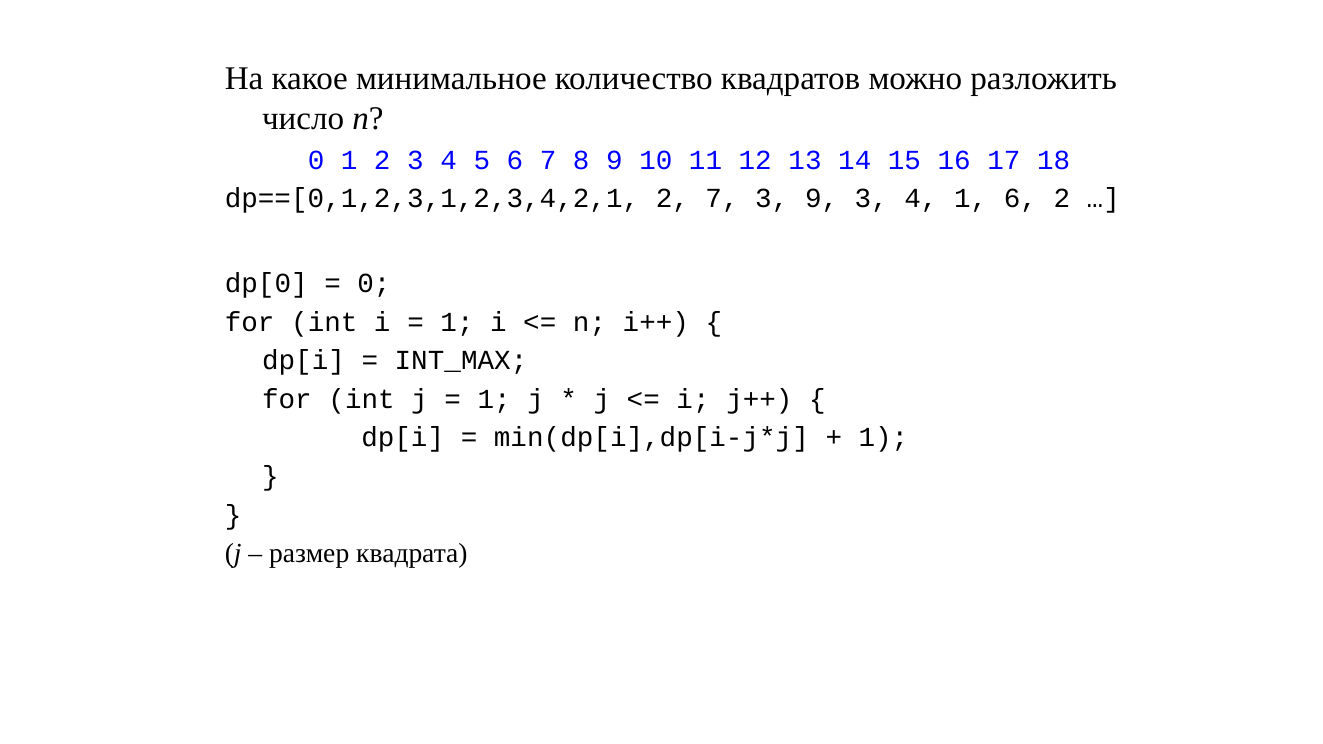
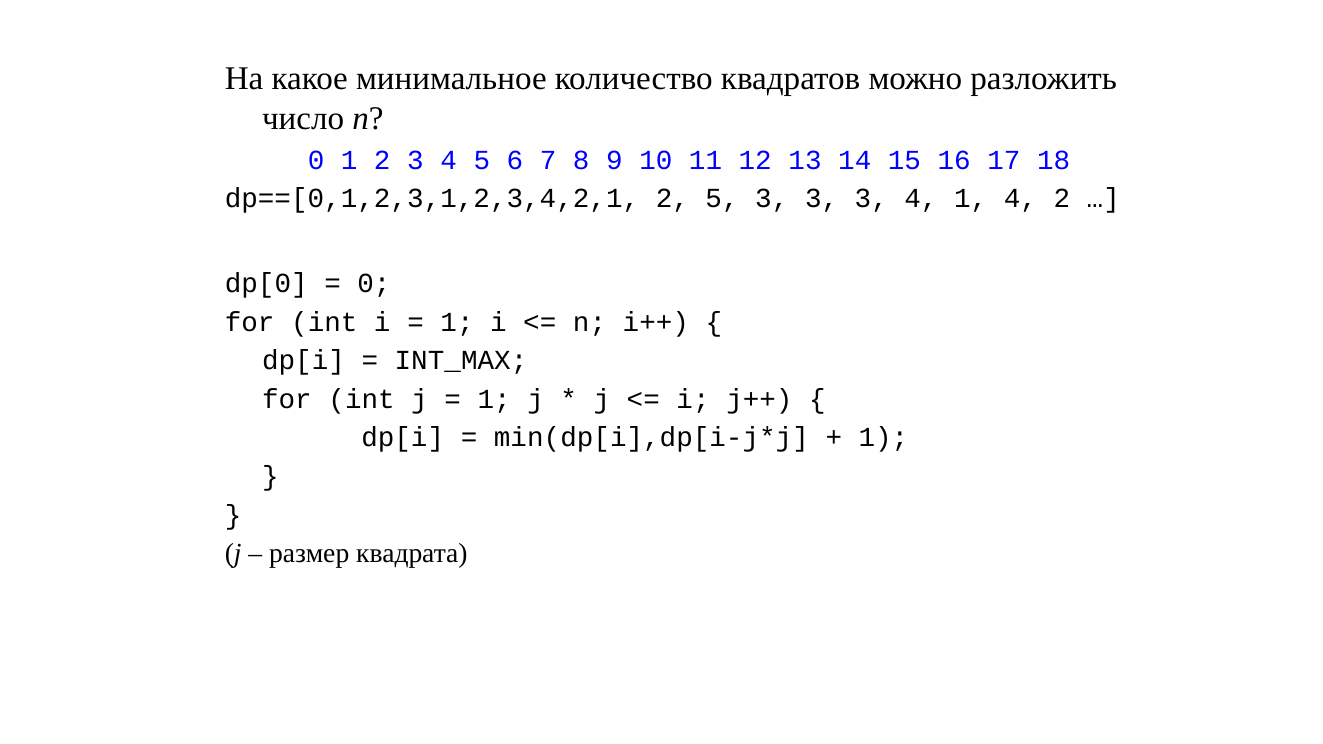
2 7: 7 -> 5
9 at (822, 199): 9 -> 3
1 6: 6 -> 4
